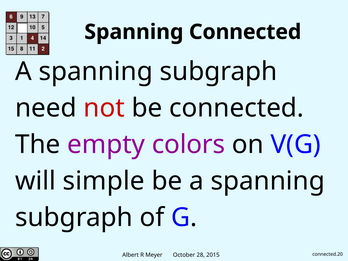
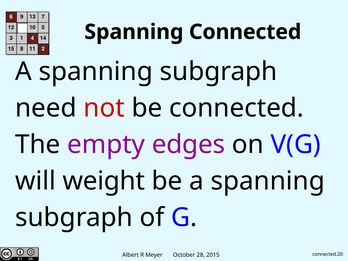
colors: colors -> edges
simple: simple -> weight
